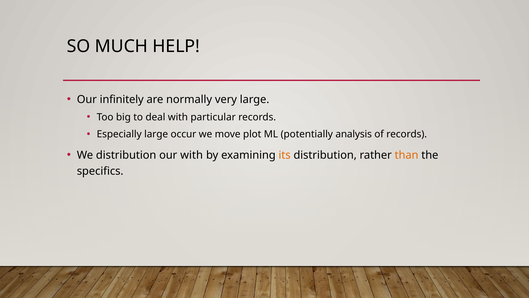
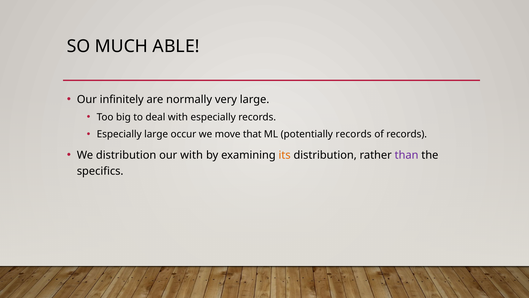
HELP: HELP -> ABLE
with particular: particular -> especially
plot: plot -> that
potentially analysis: analysis -> records
than colour: orange -> purple
